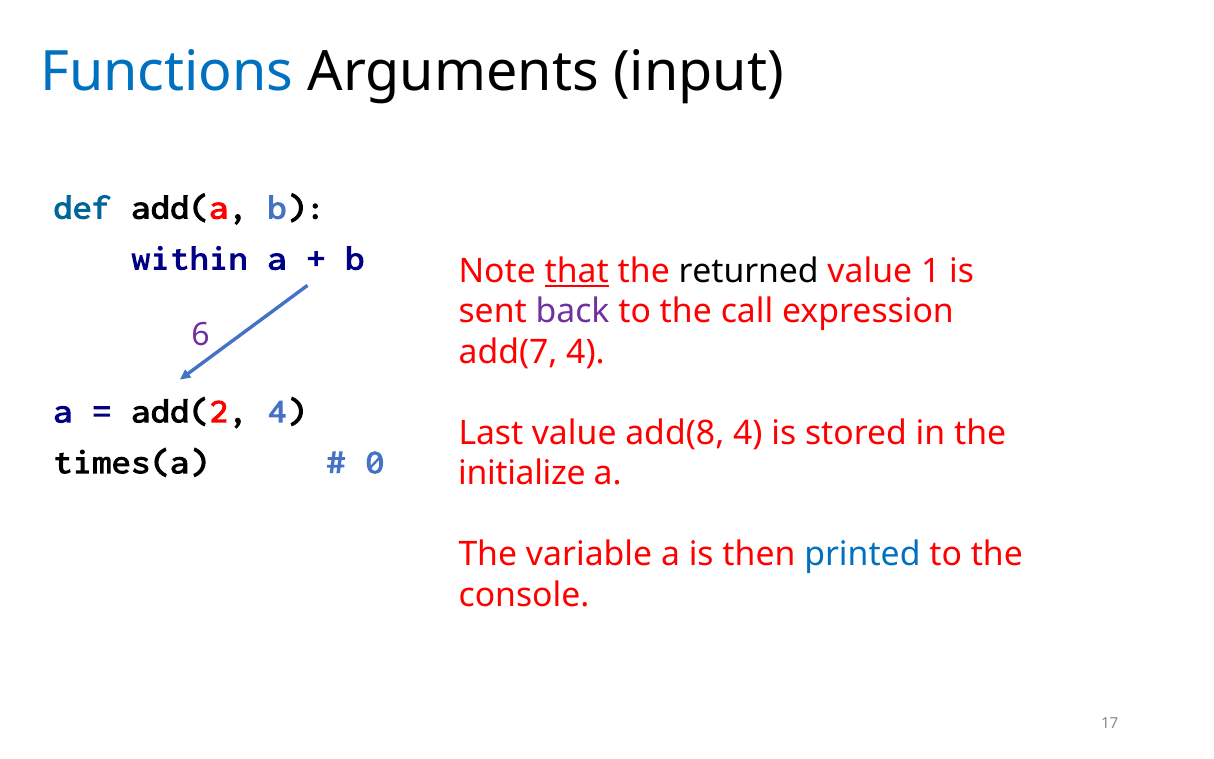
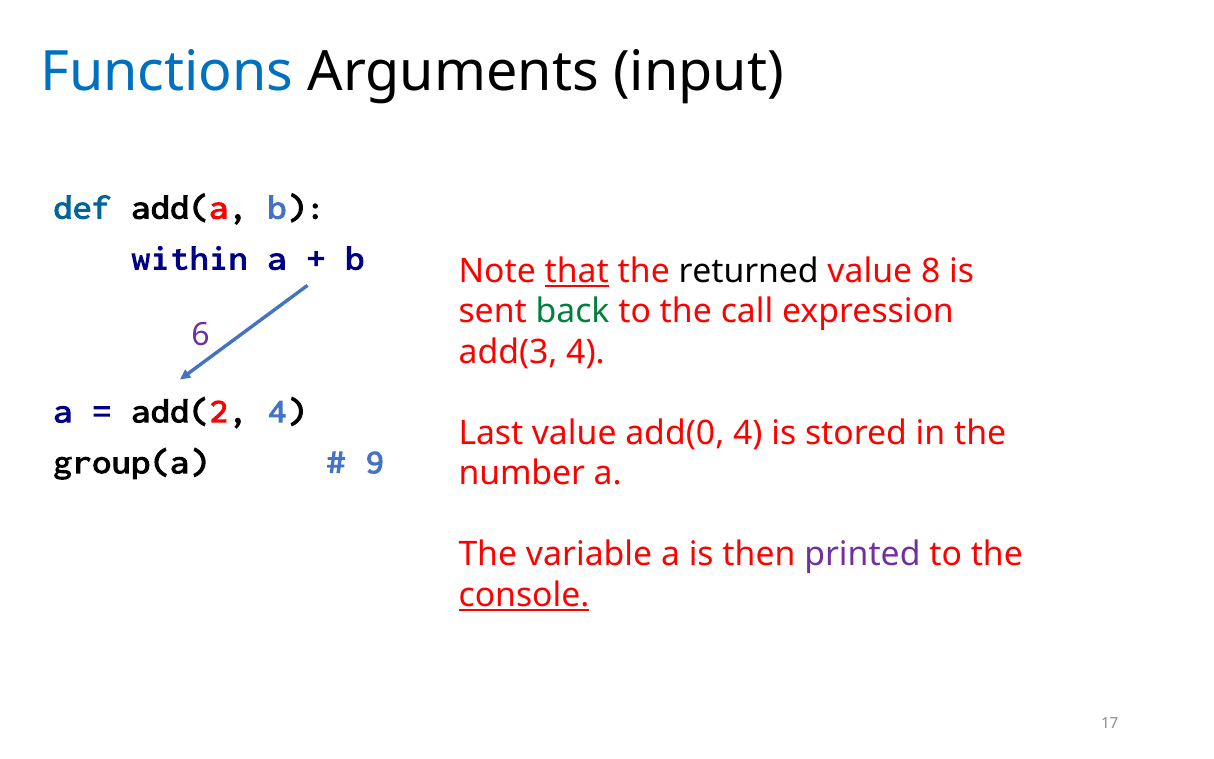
1: 1 -> 8
back colour: purple -> green
add(7: add(7 -> add(3
add(8: add(8 -> add(0
times(a: times(a -> group(a
0: 0 -> 9
initialize: initialize -> number
printed colour: blue -> purple
console underline: none -> present
